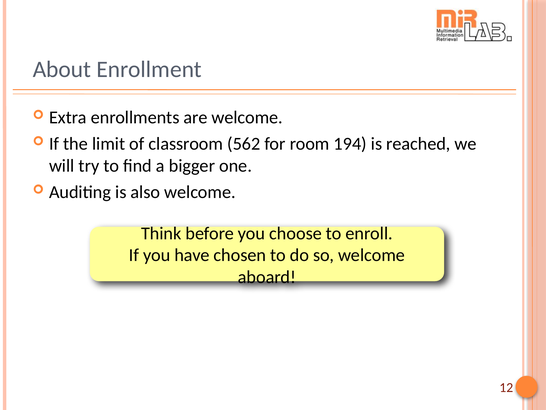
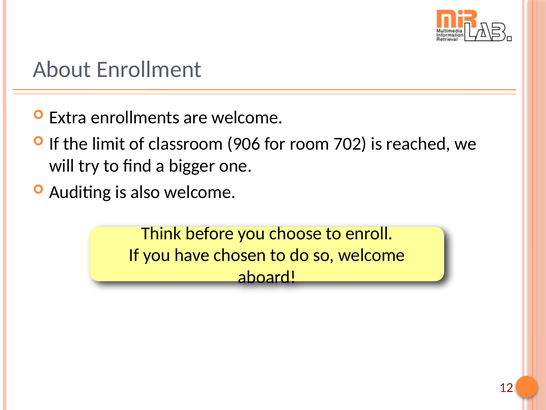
562: 562 -> 906
194: 194 -> 702
